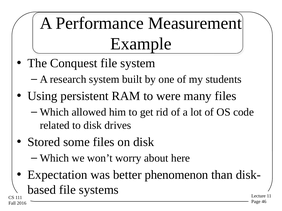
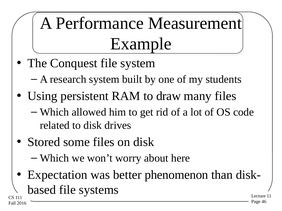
were: were -> draw
